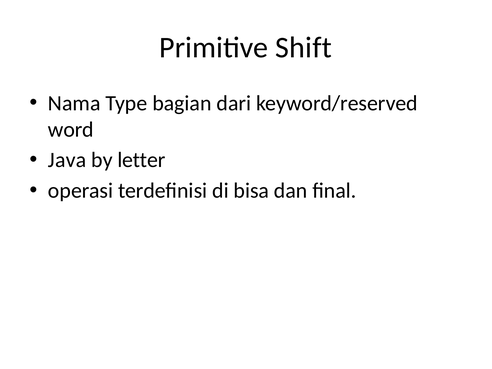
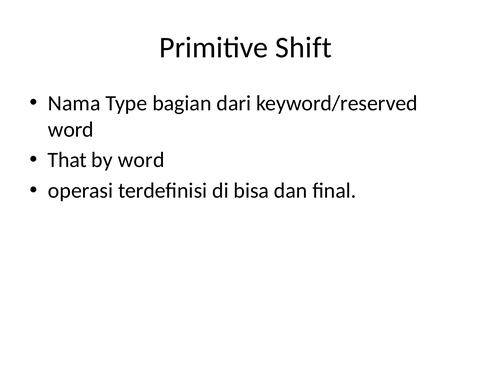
Java: Java -> That
by letter: letter -> word
